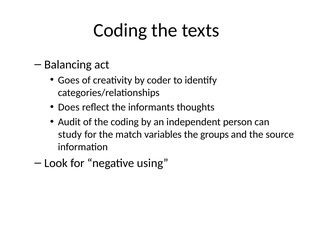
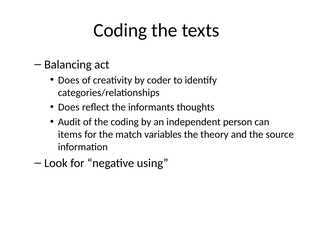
Goes at (69, 80): Goes -> Does
study: study -> items
groups: groups -> theory
